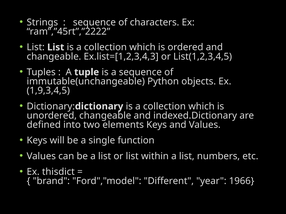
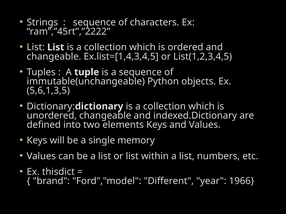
Ex.list=[1,2,3,4,3: Ex.list=[1,2,3,4,3 -> Ex.list=[1,4,3,4,5
1,9,3,4,5: 1,9,3,4,5 -> 5,6,1,3,5
function: function -> memory
